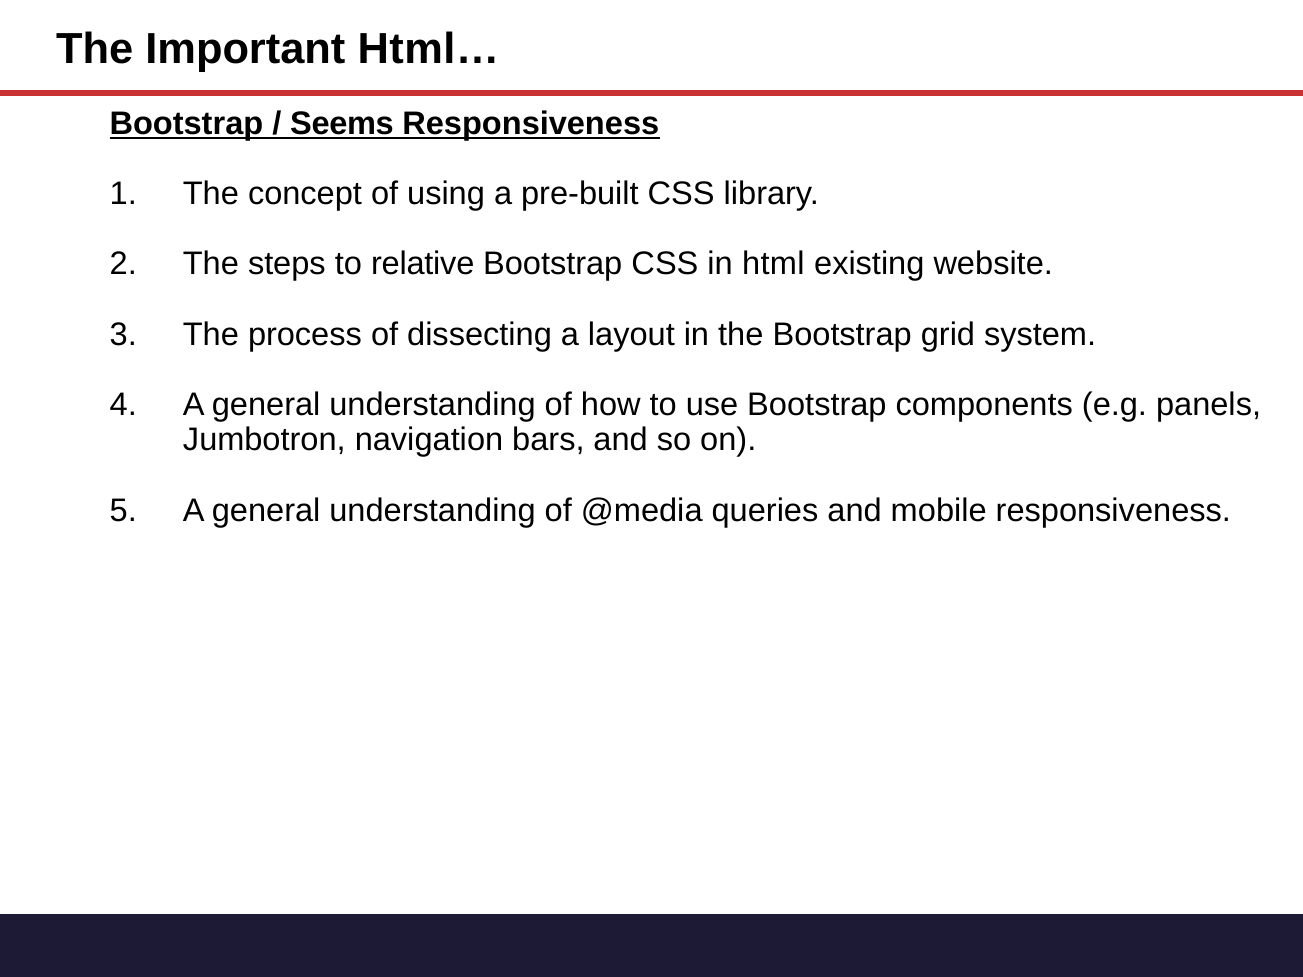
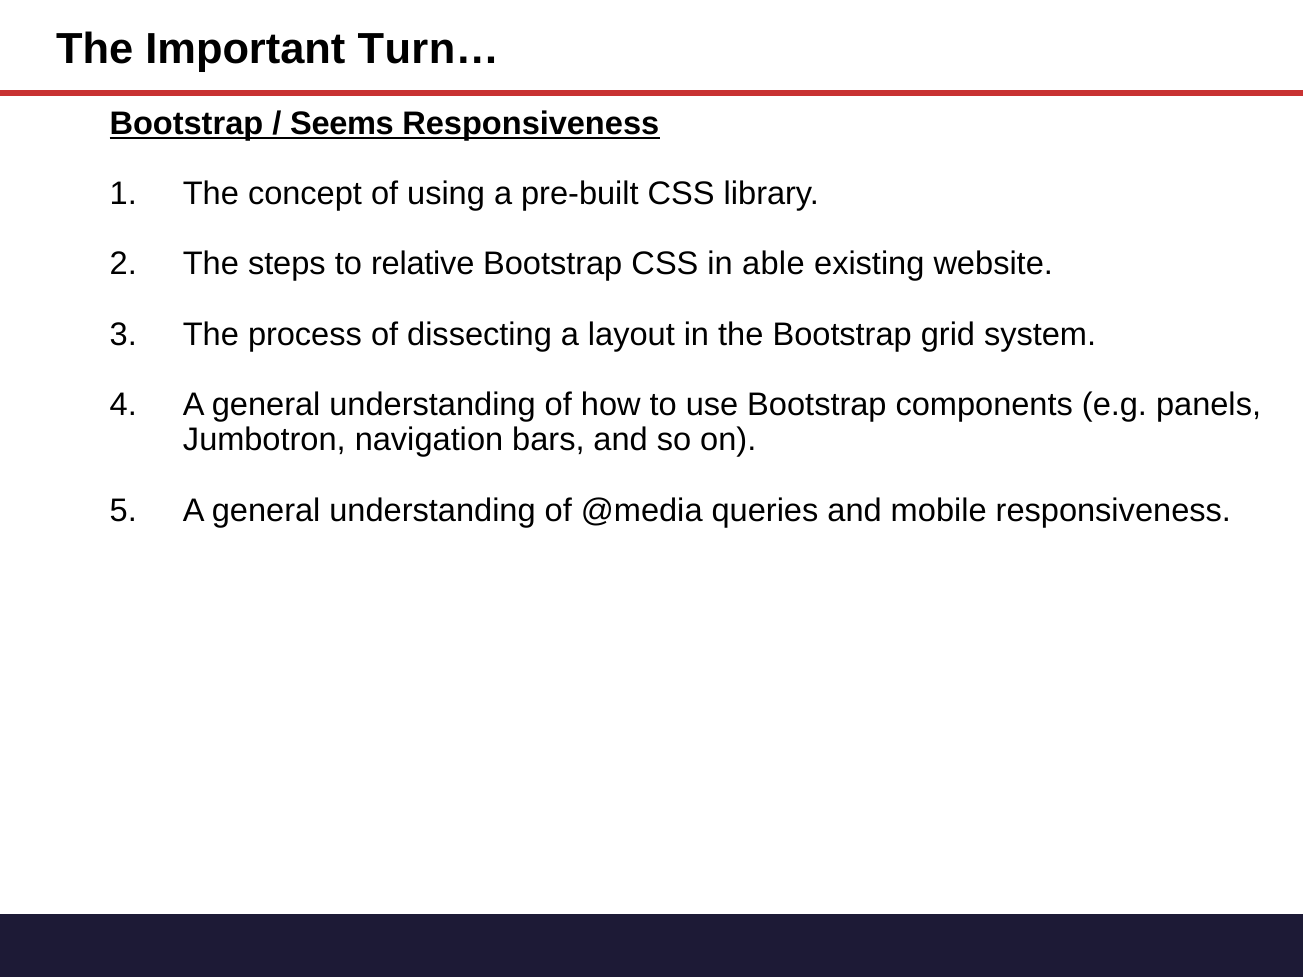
Html…: Html… -> Turn…
html: html -> able
